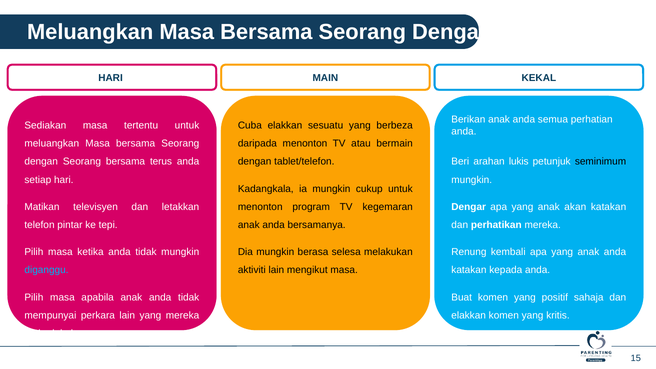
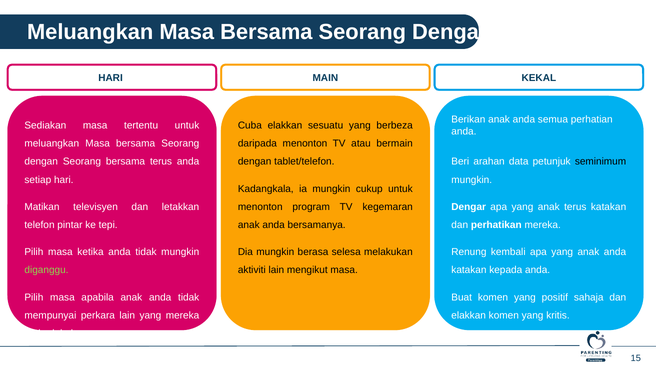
lukis: lukis -> data
anak akan: akan -> terus
diganggu colour: light blue -> light green
